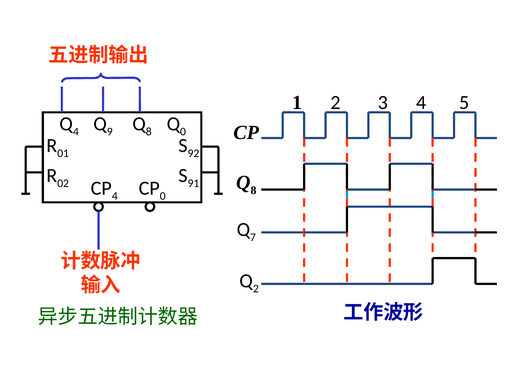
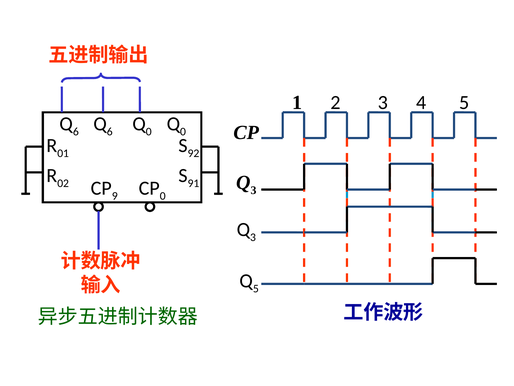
4 at (76, 132): 4 -> 6
9 at (110, 132): 9 -> 6
8 at (149, 132): 8 -> 0
CP 4: 4 -> 9
8 at (253, 190): 8 -> 3
7 at (253, 237): 7 -> 3
2 at (256, 288): 2 -> 5
